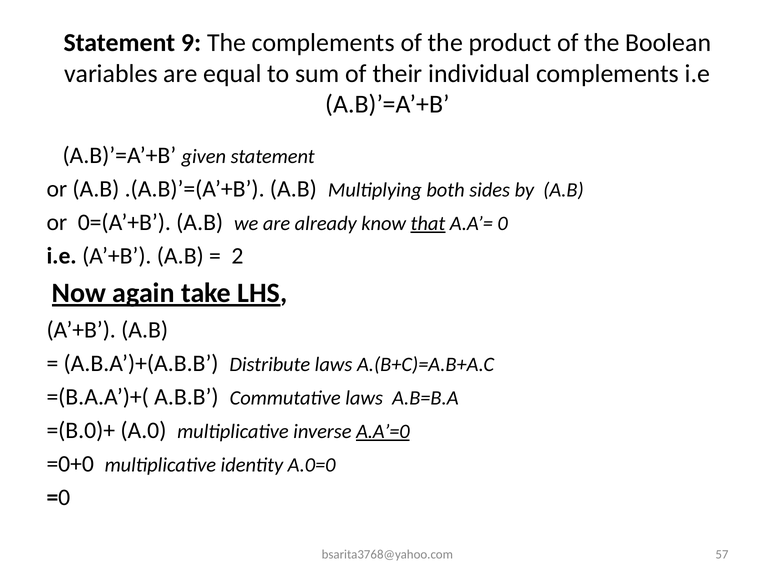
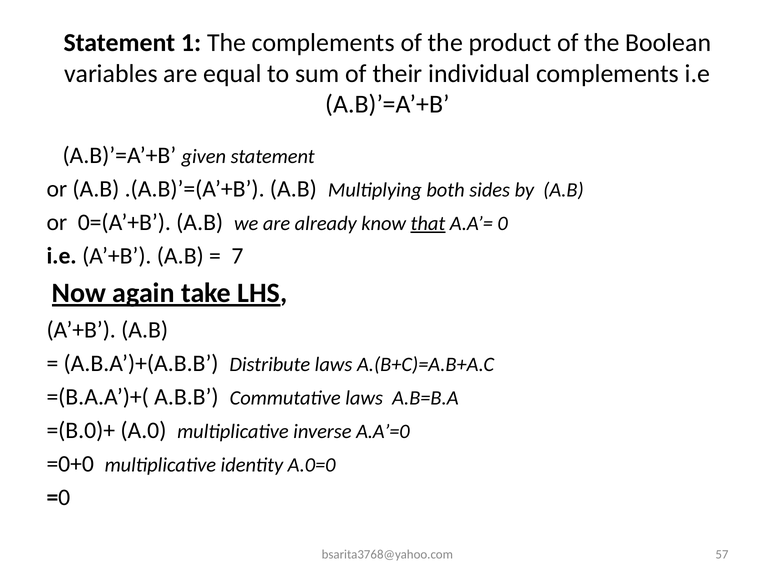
9: 9 -> 1
2: 2 -> 7
A.A’=0 underline: present -> none
